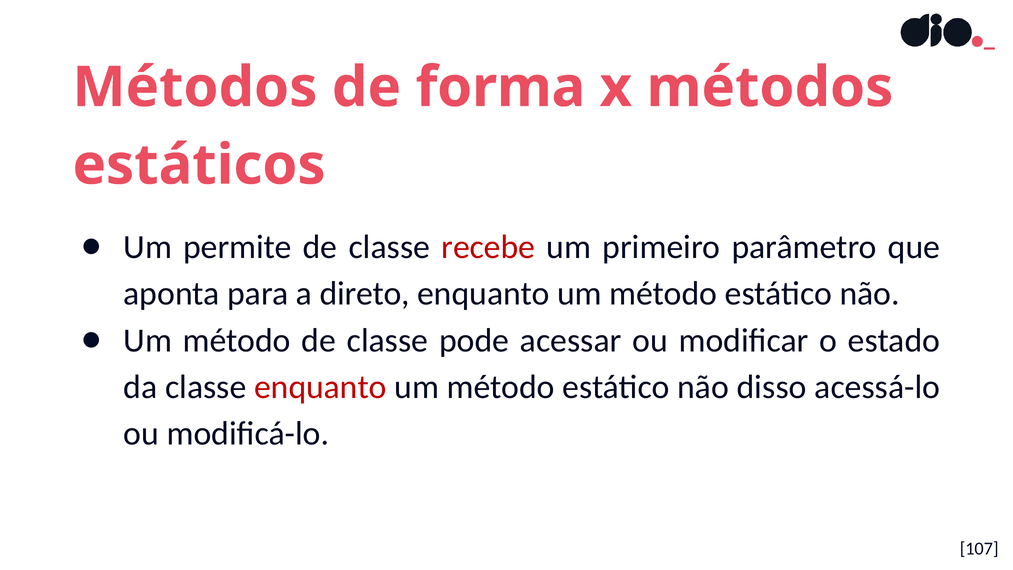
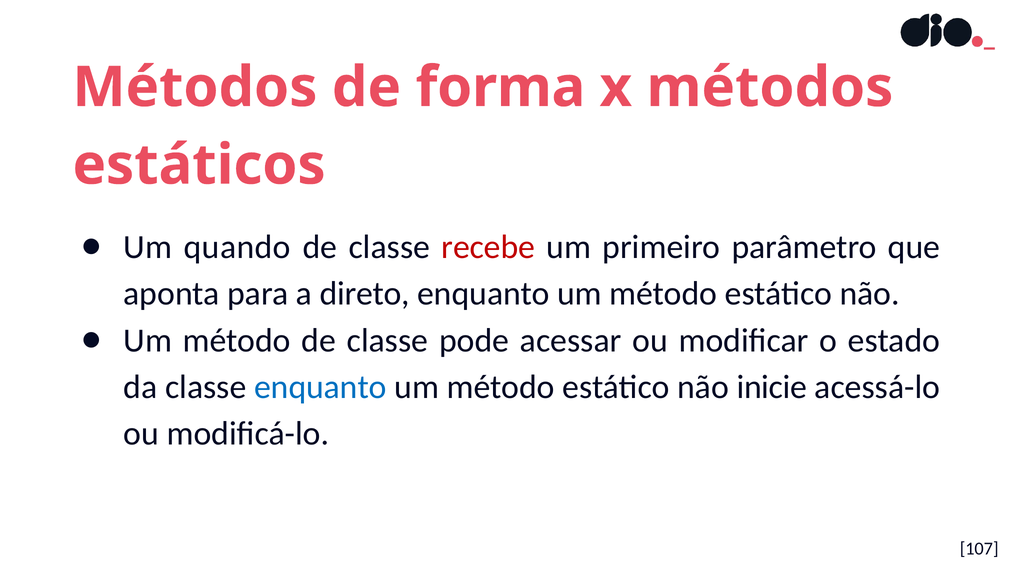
permite: permite -> quando
enquanto at (320, 387) colour: red -> blue
disso: disso -> inicie
